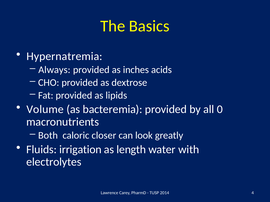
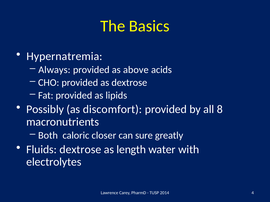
inches: inches -> above
Volume: Volume -> Possibly
bacteremia: bacteremia -> discomfort
0: 0 -> 8
look: look -> sure
Fluids irrigation: irrigation -> dextrose
